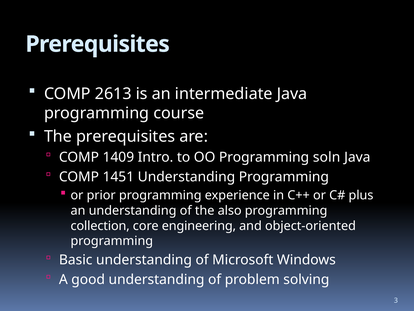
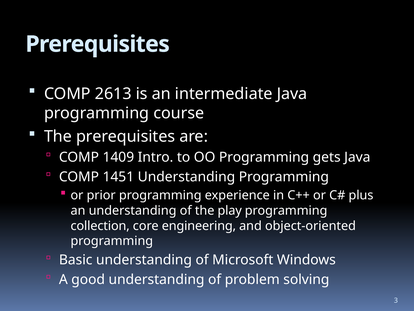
soln: soln -> gets
also: also -> play
